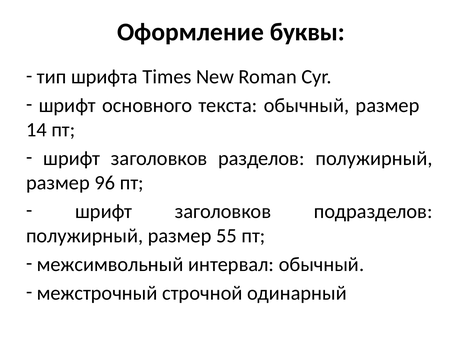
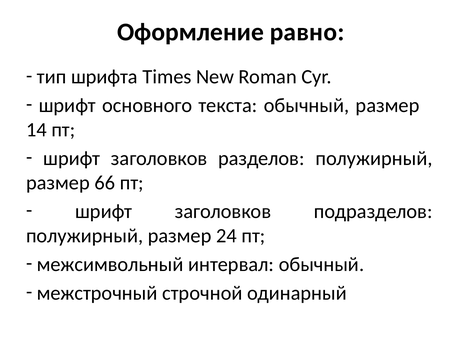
буквы: буквы -> равно
96: 96 -> 66
55: 55 -> 24
